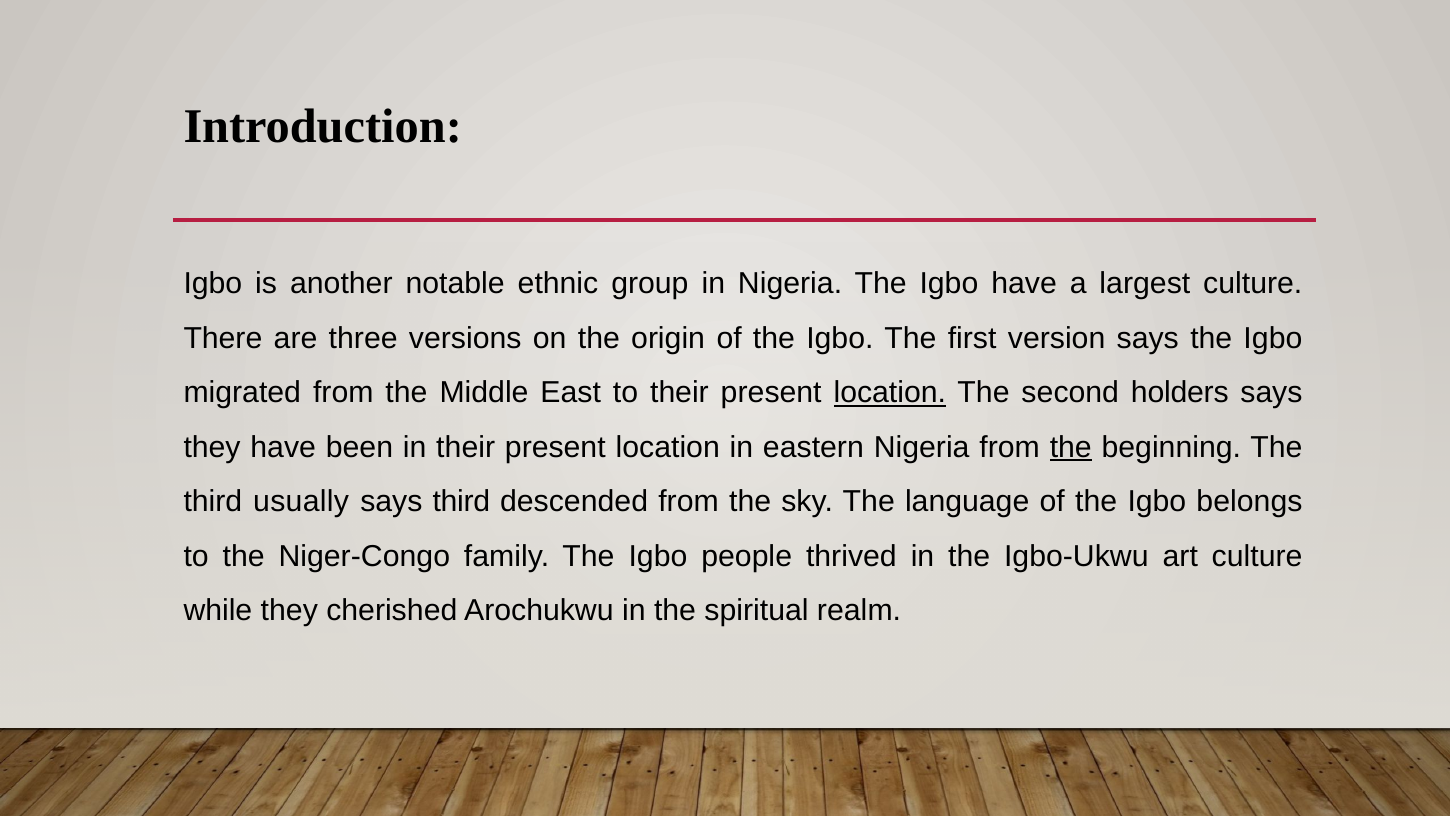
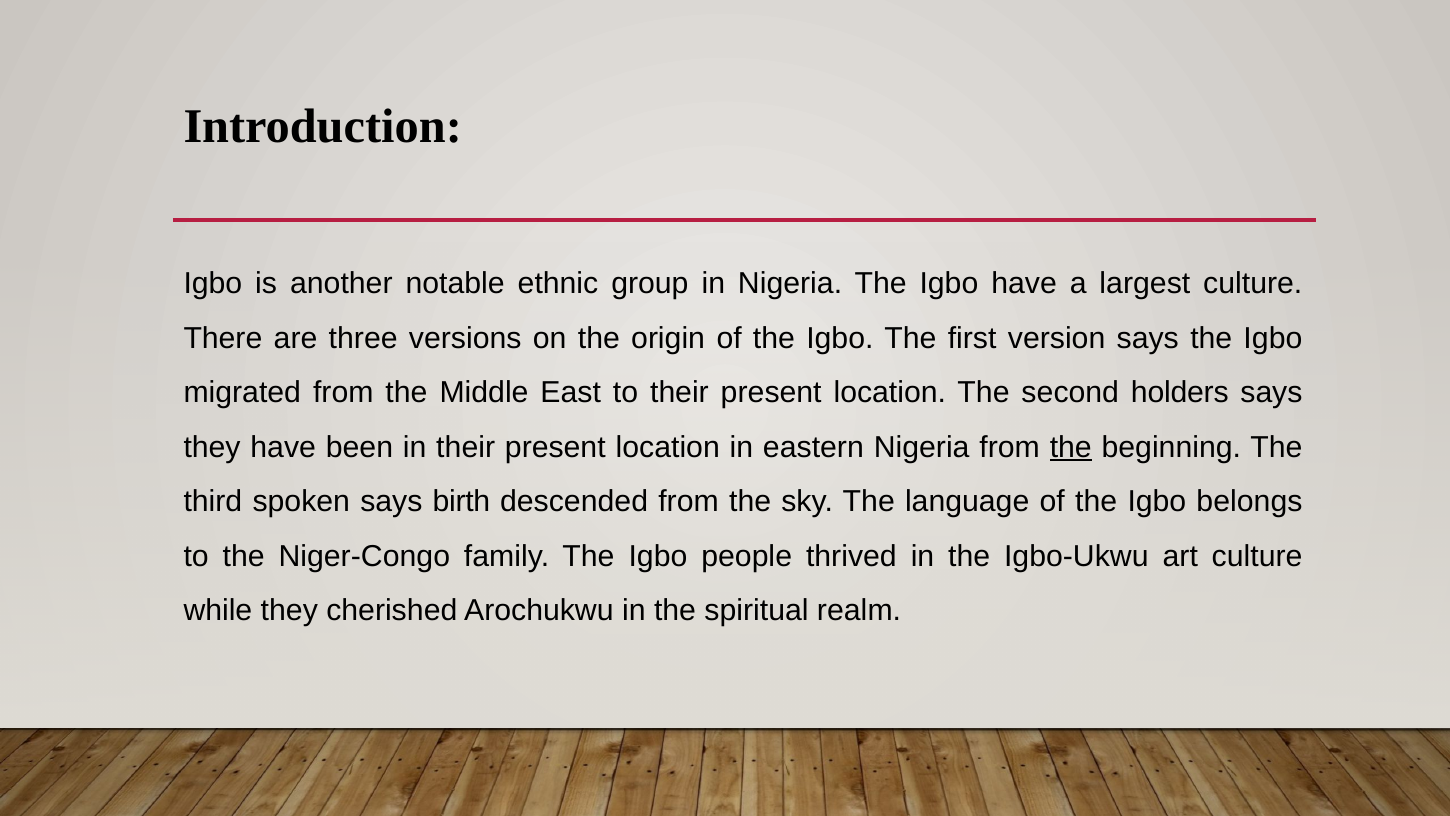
location at (890, 393) underline: present -> none
usually: usually -> spoken
says third: third -> birth
